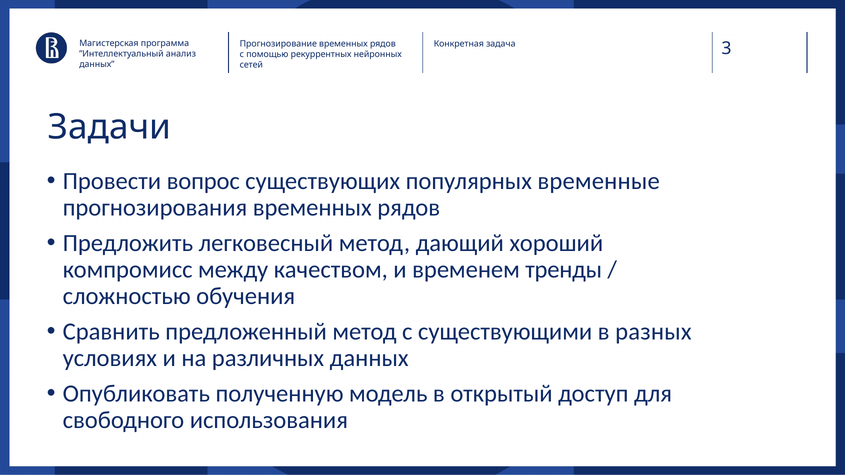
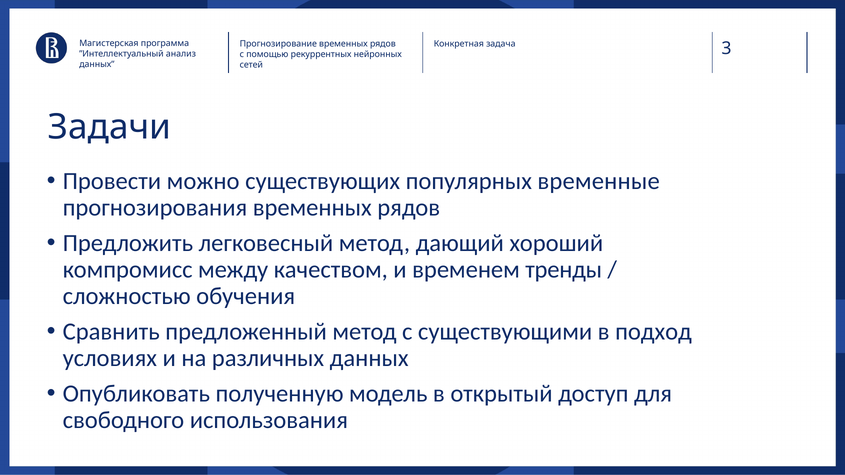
вопрос: вопрос -> можно
разных: разных -> подход
